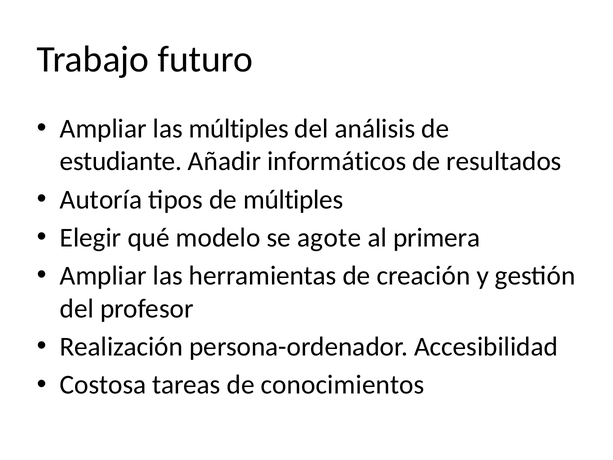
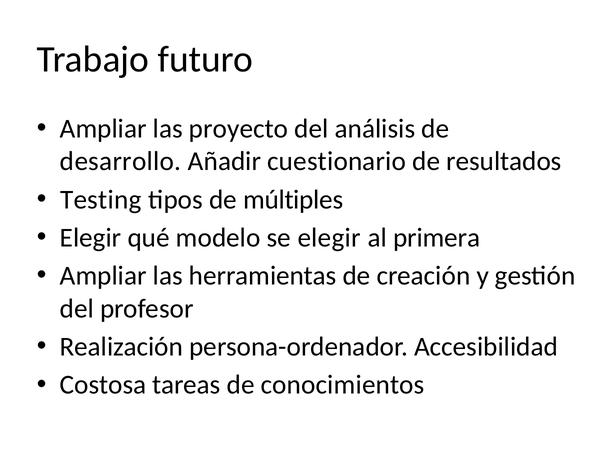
las múltiples: múltiples -> proyecto
estudiante: estudiante -> desarrollo
informáticos: informáticos -> cuestionario
Autoría: Autoría -> Testing
se agote: agote -> elegir
